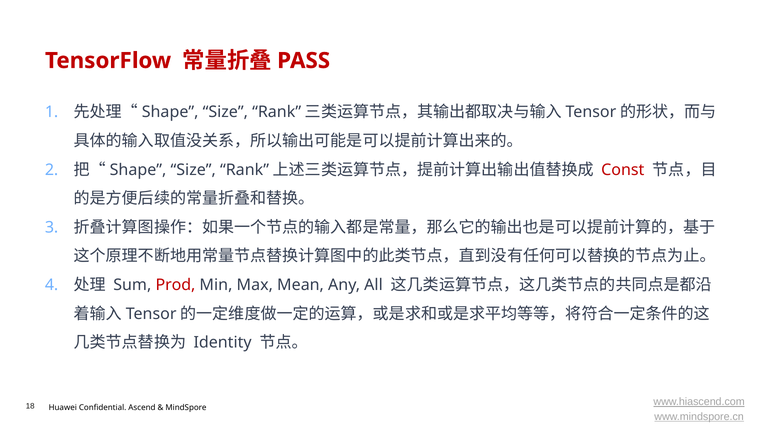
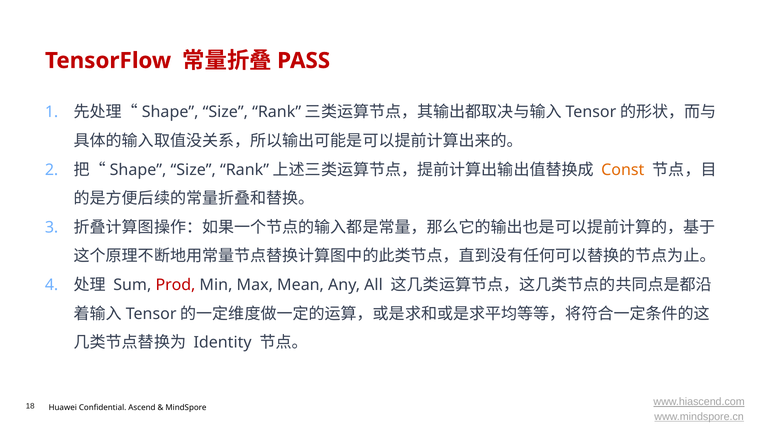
Const colour: red -> orange
